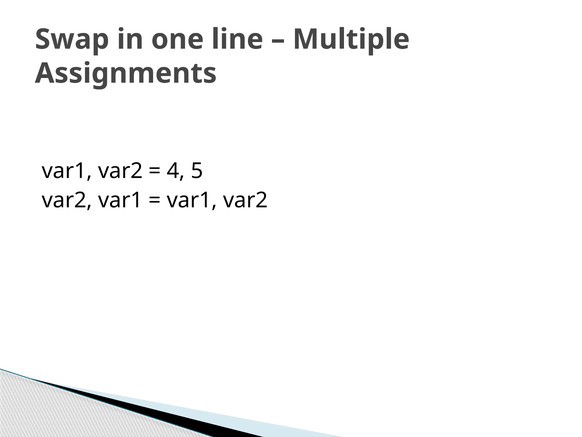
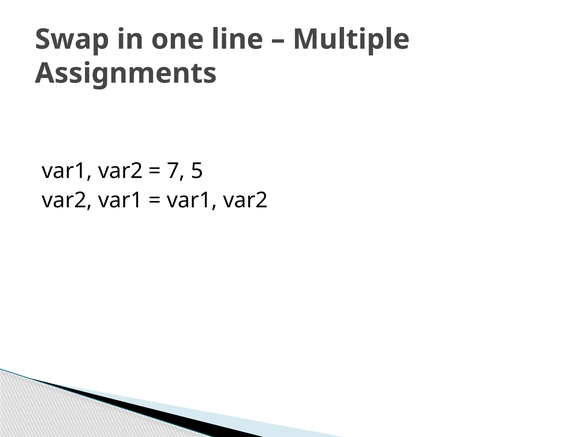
4: 4 -> 7
